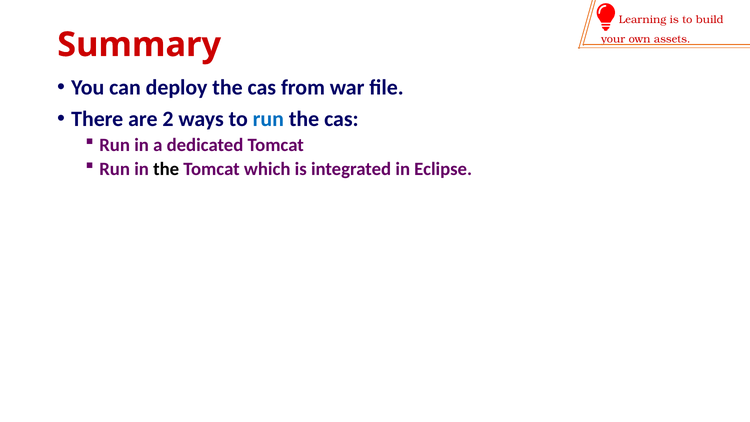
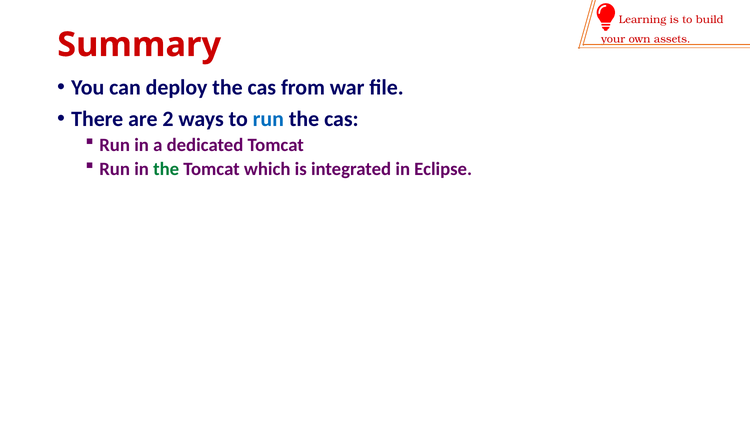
the at (166, 169) colour: black -> green
